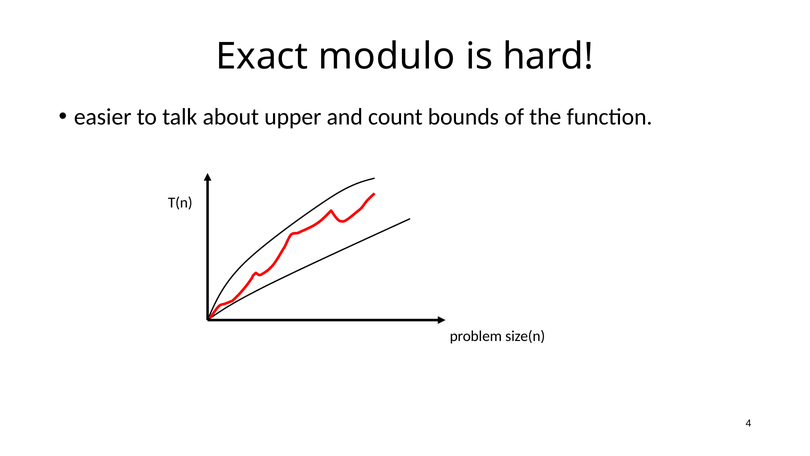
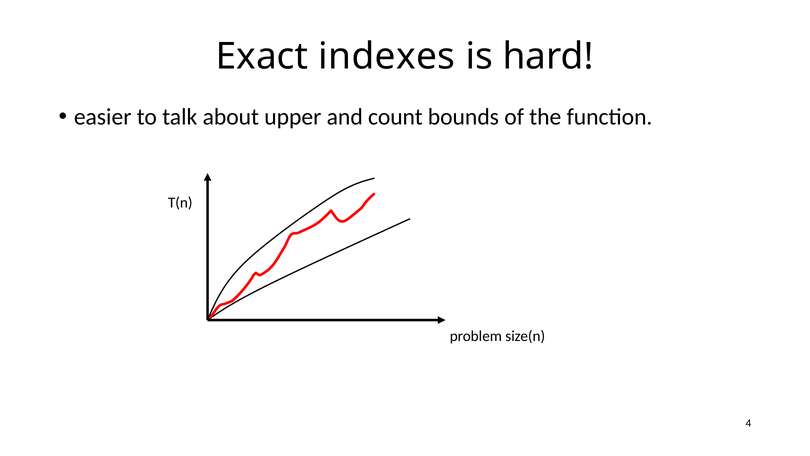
modulo: modulo -> indexes
